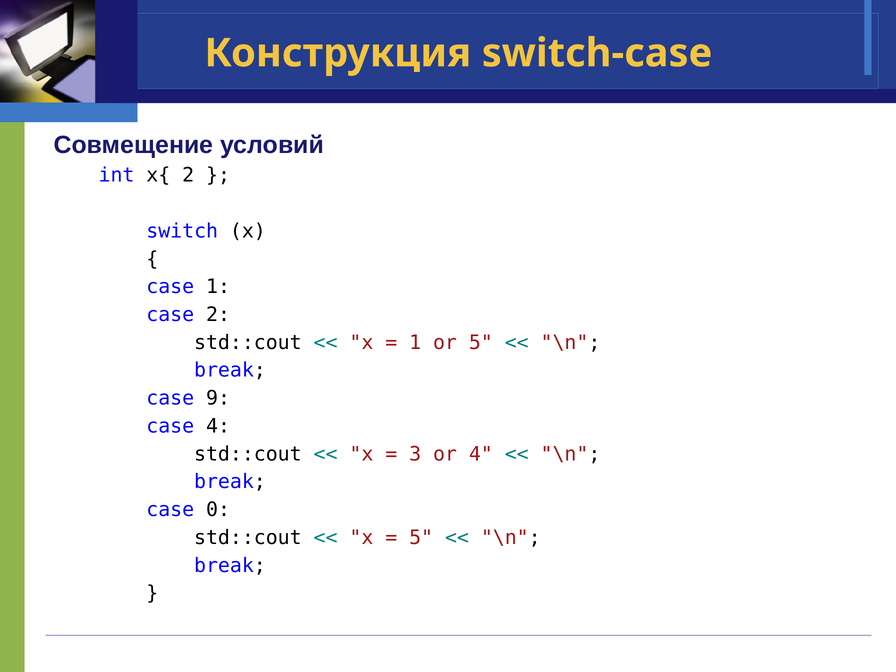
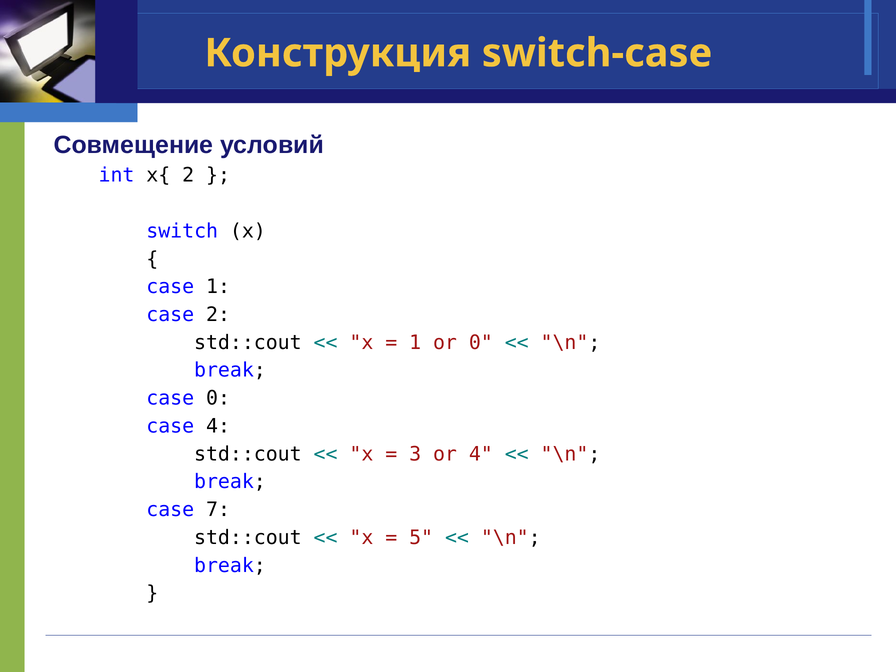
or 5: 5 -> 0
case 9: 9 -> 0
0: 0 -> 7
